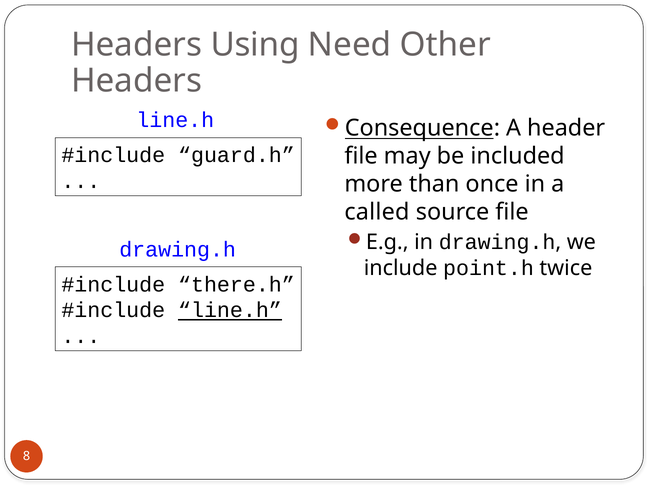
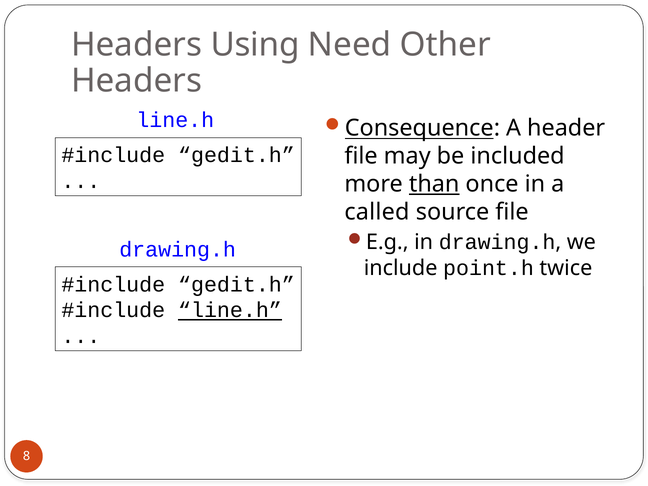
guard.h at (236, 155): guard.h -> gedit.h
than underline: none -> present
there.h at (236, 284): there.h -> gedit.h
